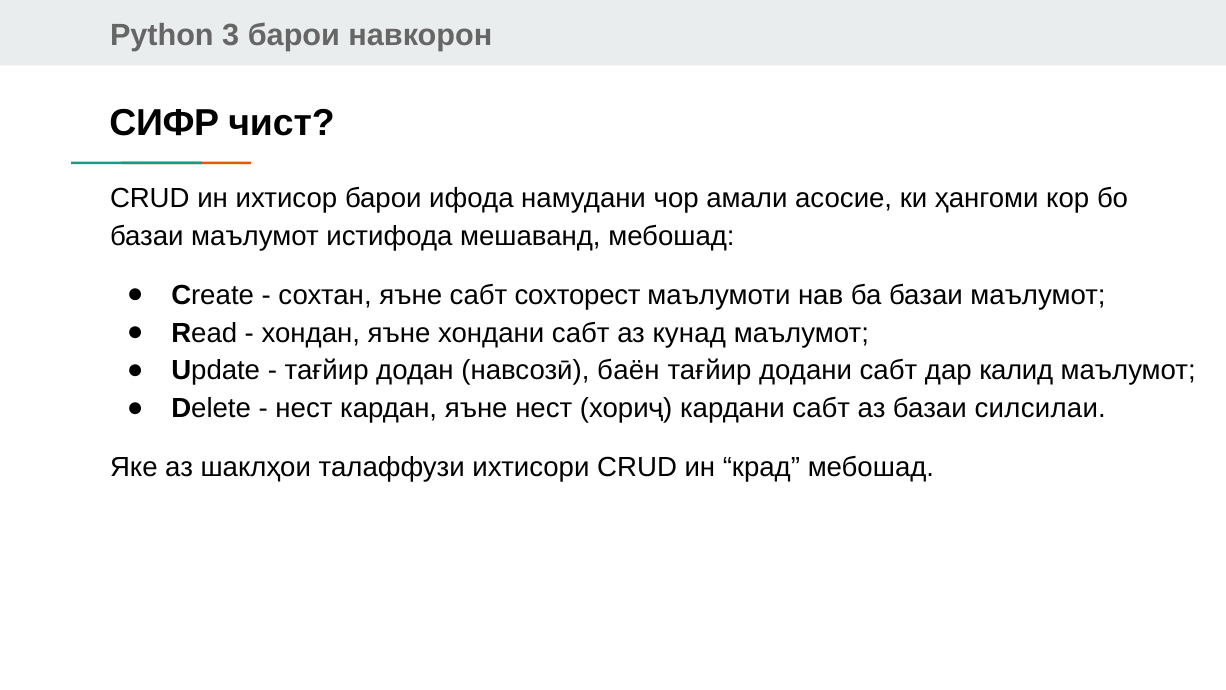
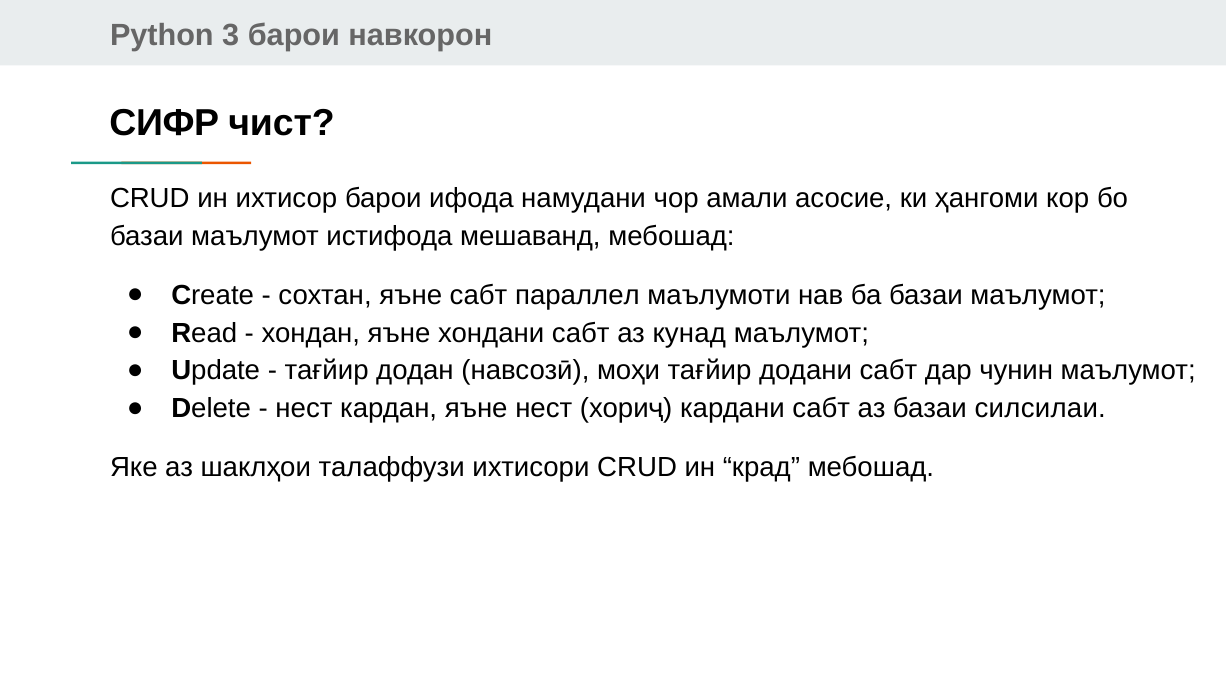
сохторест: сохторест -> параллел
баён: баён -> моҳи
калид: калид -> чунин
